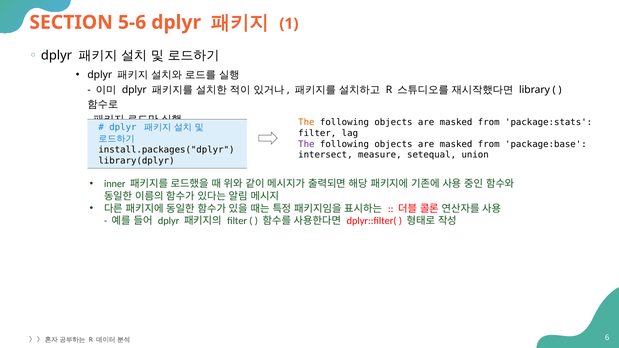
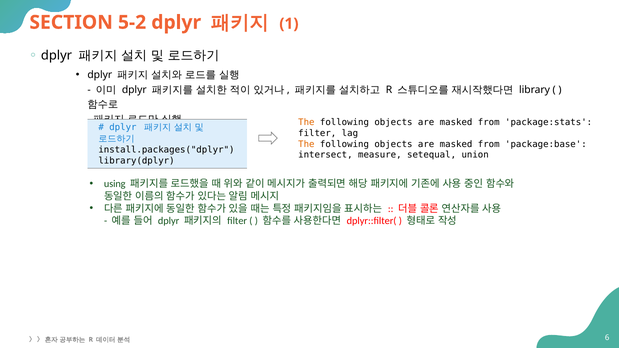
5-6: 5-6 -> 5-2
The at (306, 144) colour: purple -> orange
inner: inner -> using
